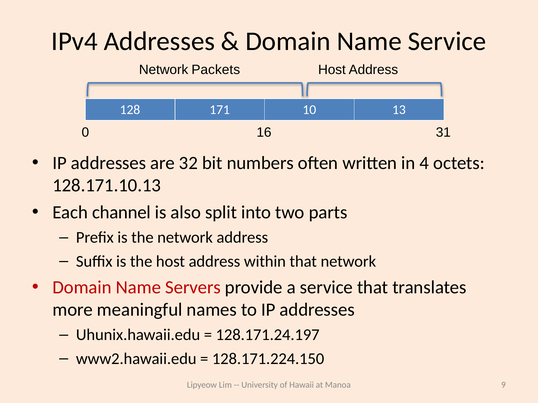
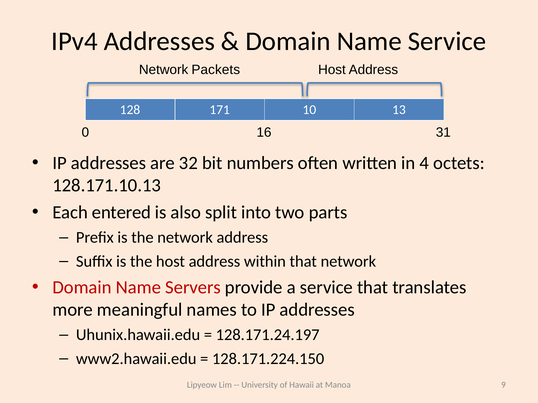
channel: channel -> entered
